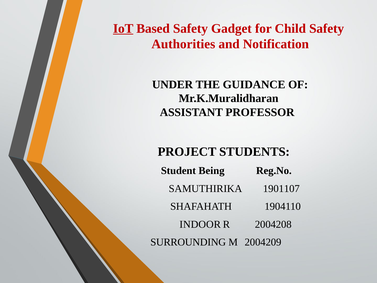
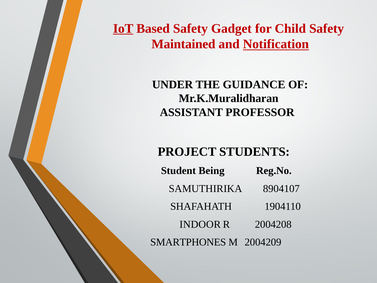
Authorities: Authorities -> Maintained
Notification underline: none -> present
1901107: 1901107 -> 8904107
SURROUNDING: SURROUNDING -> SMARTPHONES
